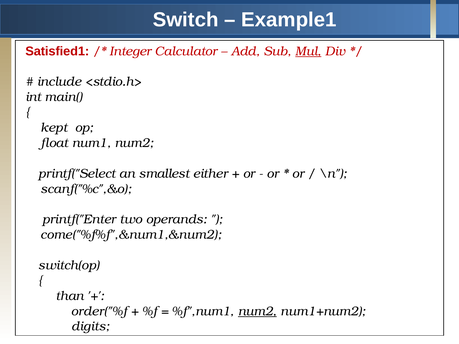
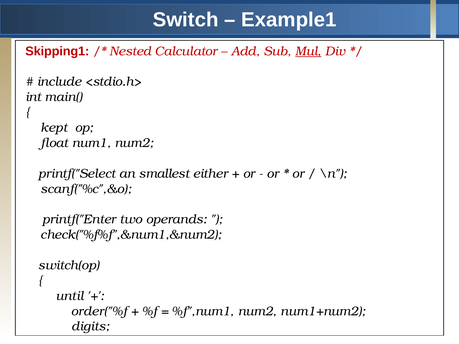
Satisfied1: Satisfied1 -> Skipping1
Integer: Integer -> Nested
come("%f%f",&num1,&num2: come("%f%f",&num1,&num2 -> check("%f%f",&num1,&num2
than: than -> until
num2 at (257, 311) underline: present -> none
